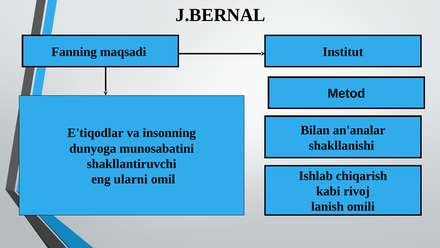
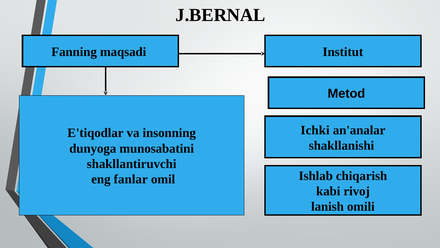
Bilаn: Bilаn -> Ichki
ularni: ularni -> fanlar
